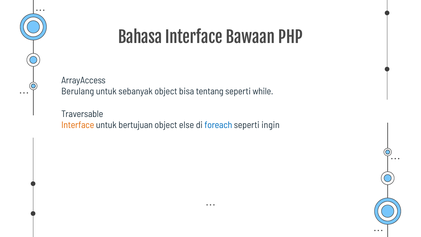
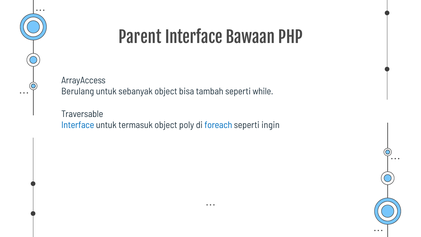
Bahasa: Bahasa -> Parent
tentang: tentang -> tambah
Interface colour: orange -> blue
bertujuan: bertujuan -> termasuk
else: else -> poly
